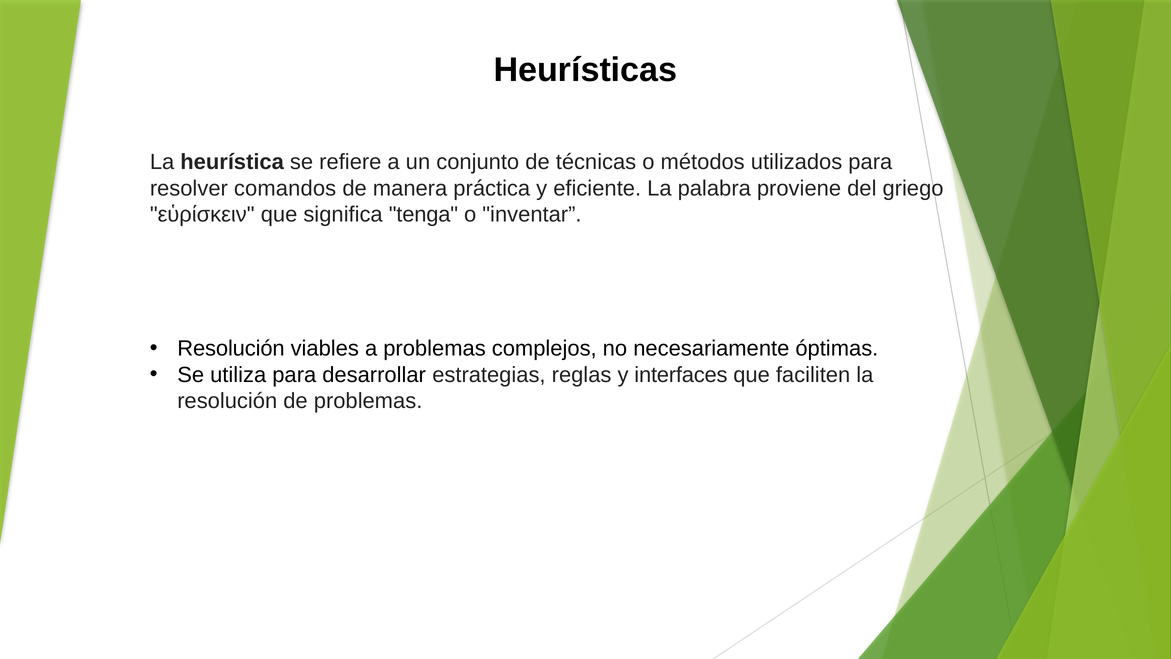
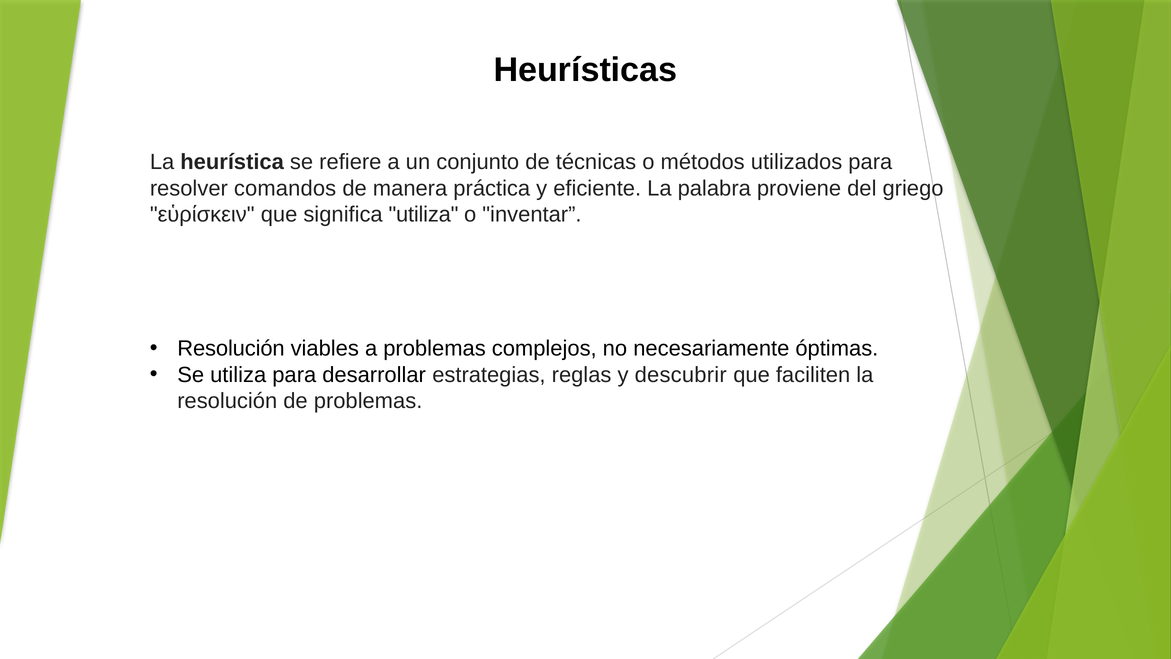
significa tenga: tenga -> utiliza
interfaces: interfaces -> descubrir
